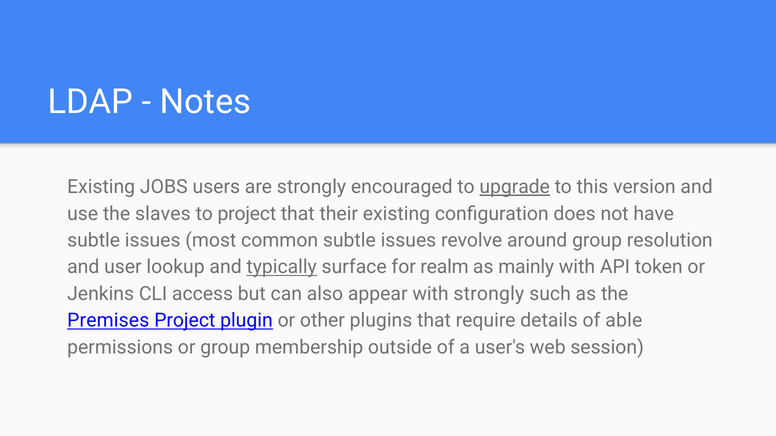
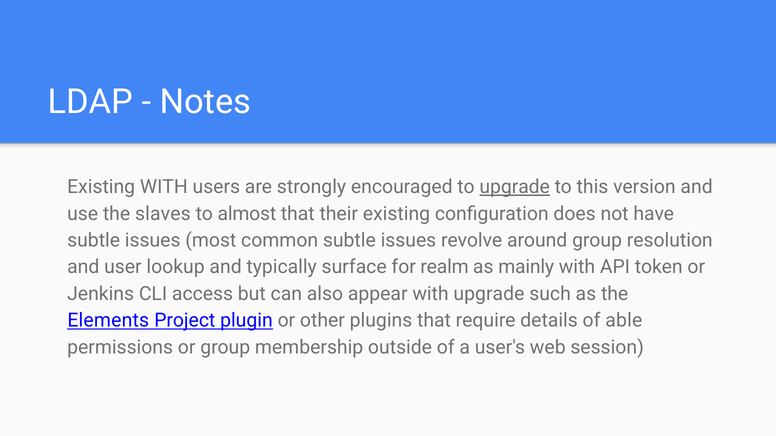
Existing JOBS: JOBS -> WITH
to project: project -> almost
typically underline: present -> none
with strongly: strongly -> upgrade
Premises: Premises -> Elements
